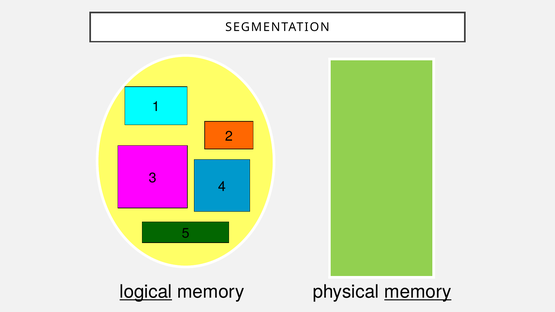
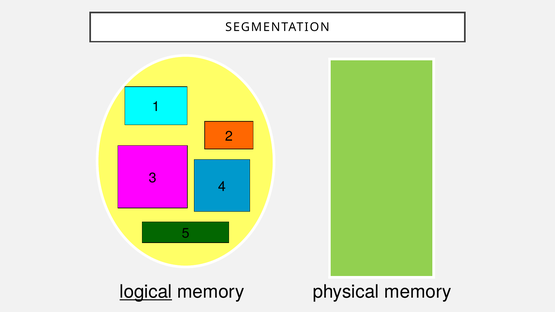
memory at (418, 292) underline: present -> none
